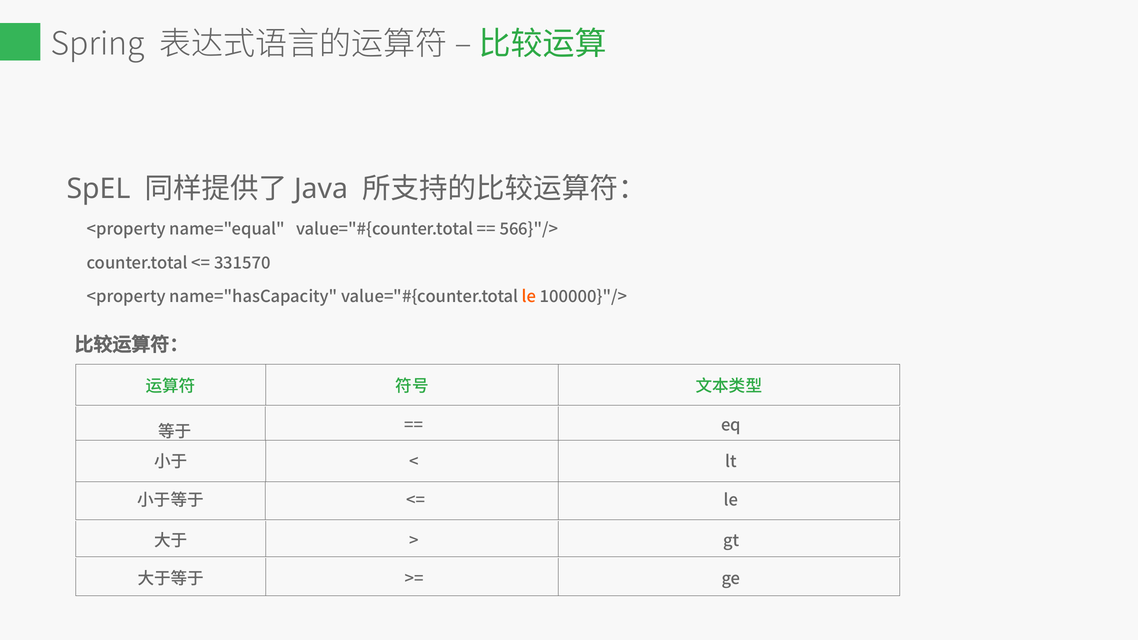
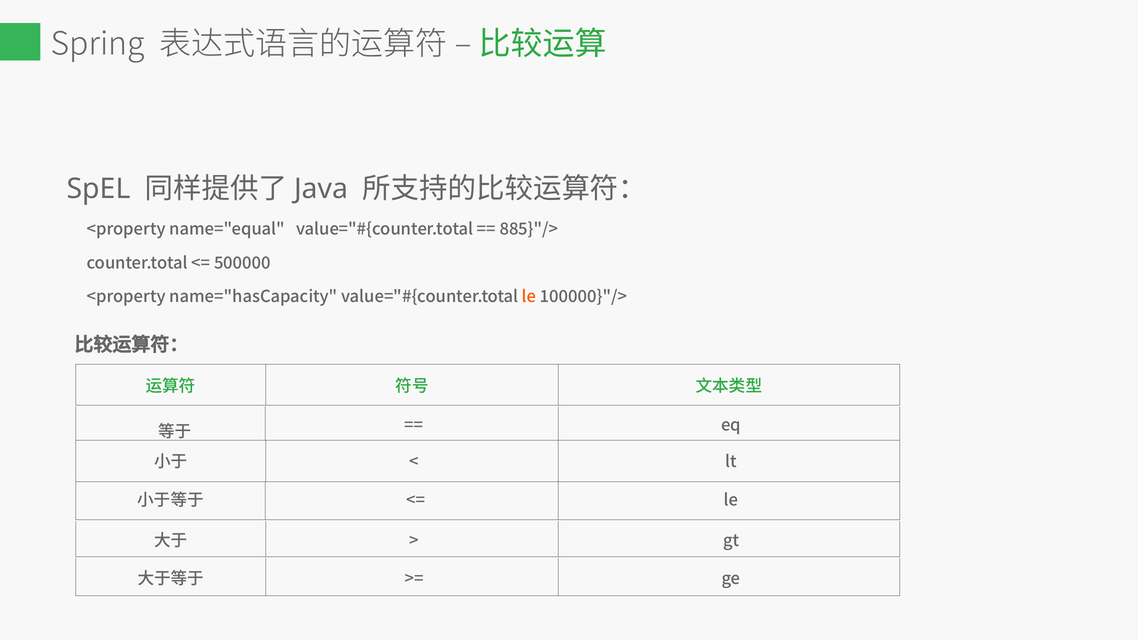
566}"/>: 566}"/> -> 885}"/>
331570: 331570 -> 500000
